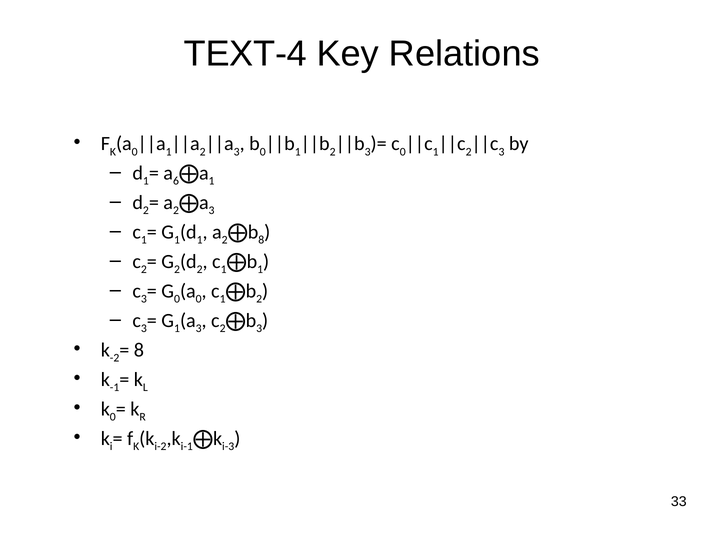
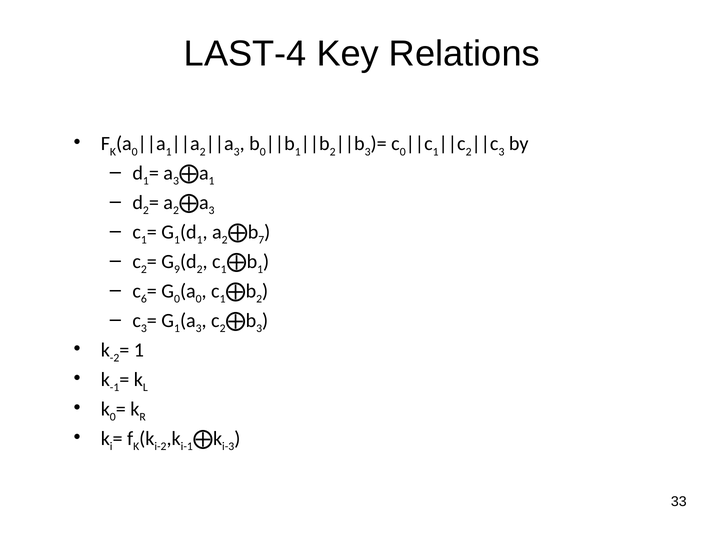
TEXT-4: TEXT-4 -> LAST-4
6 at (176, 181): 6 -> 3
8 at (261, 240): 8 -> 7
2 at (177, 270): 2 -> 9
3 at (144, 299): 3 -> 6
8 at (139, 350): 8 -> 1
